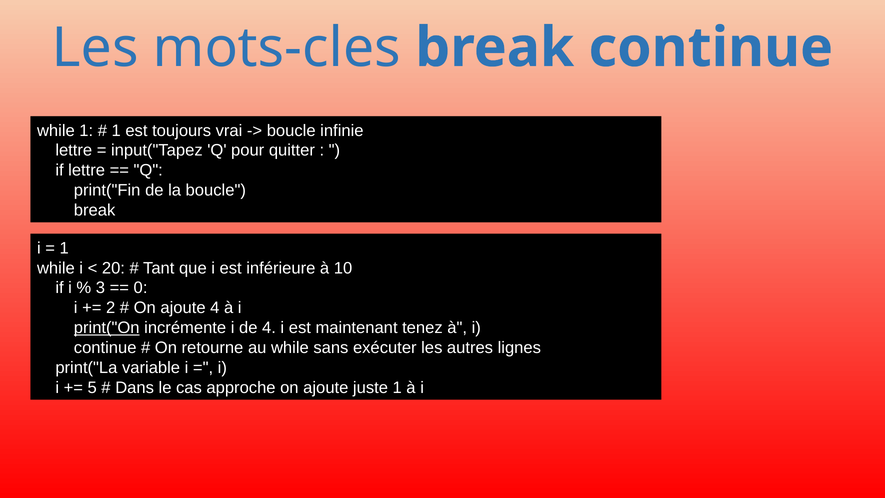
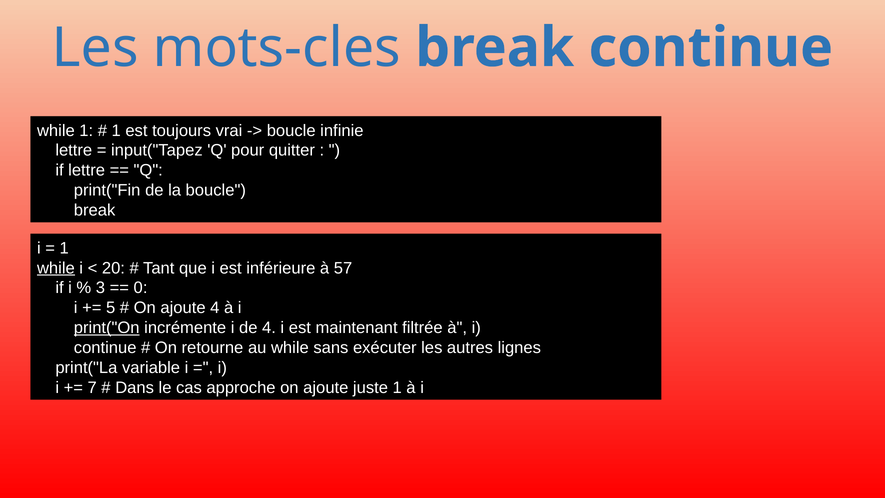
while at (56, 268) underline: none -> present
10: 10 -> 57
2: 2 -> 5
tenez: tenez -> filtrée
5: 5 -> 7
